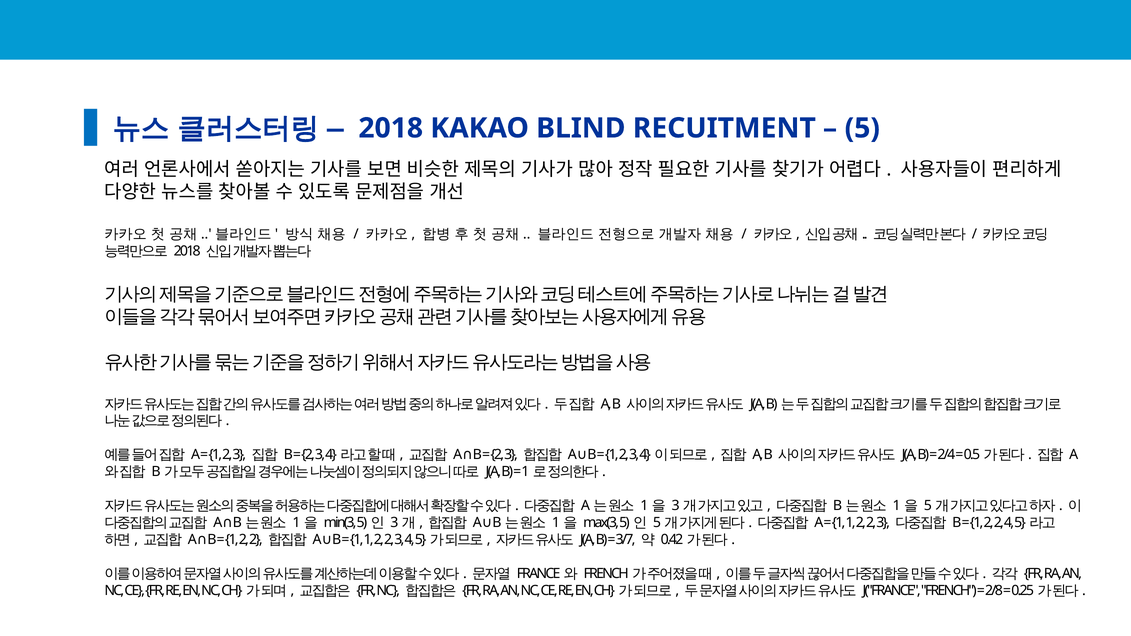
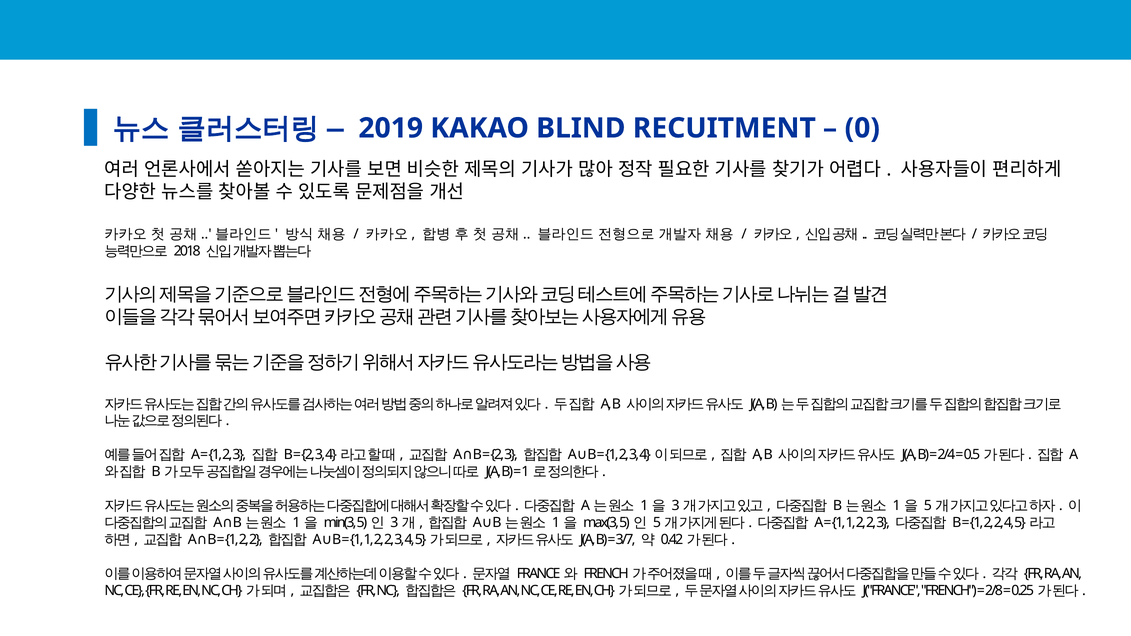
2018 at (391, 128): 2018 -> 2019
5 at (862, 128): 5 -> 0
